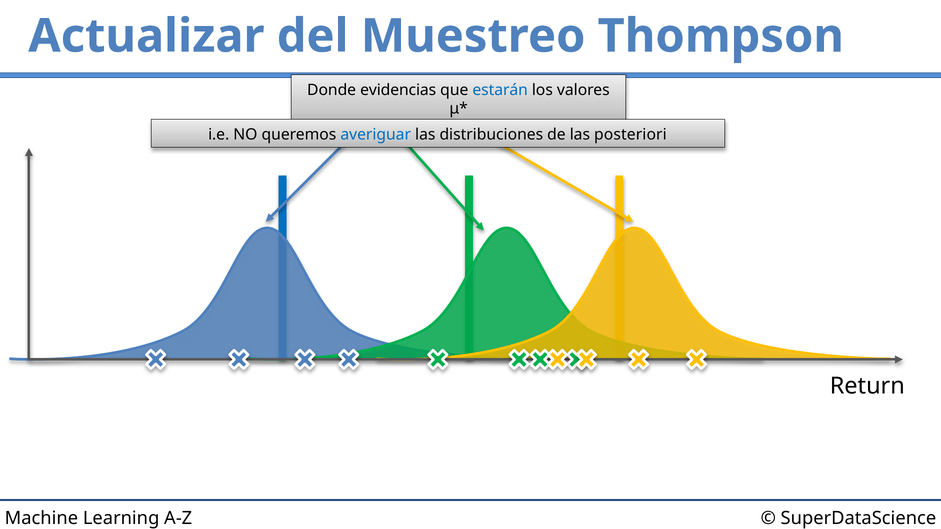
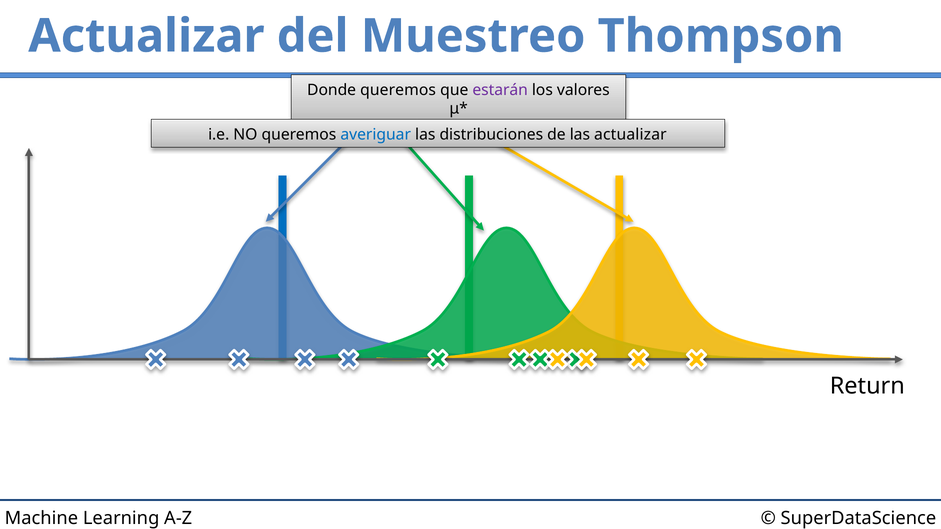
Donde evidencias: evidencias -> queremos
estarán colour: blue -> purple
las posteriori: posteriori -> actualizar
